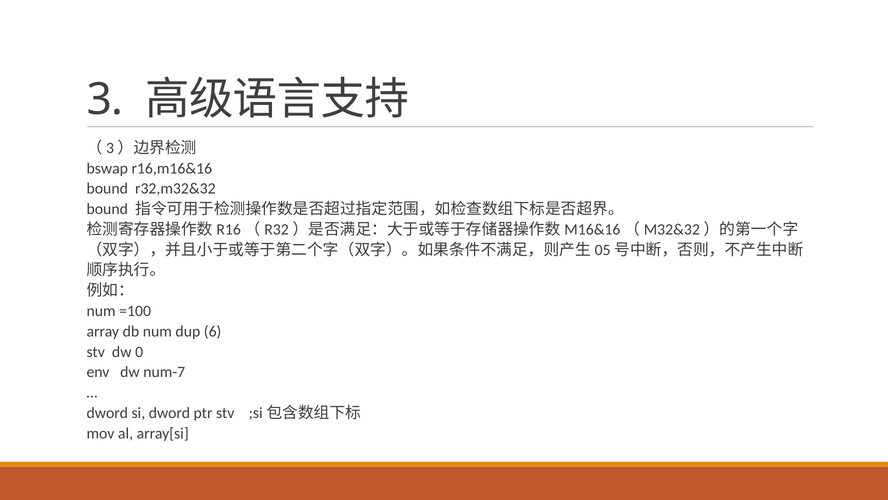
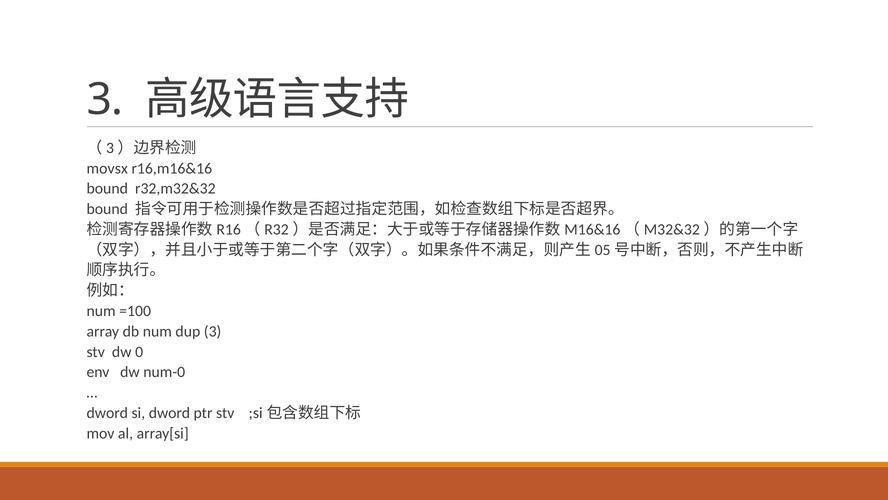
bswap: bswap -> movsx
dup 6: 6 -> 3
num-7: num-7 -> num-0
